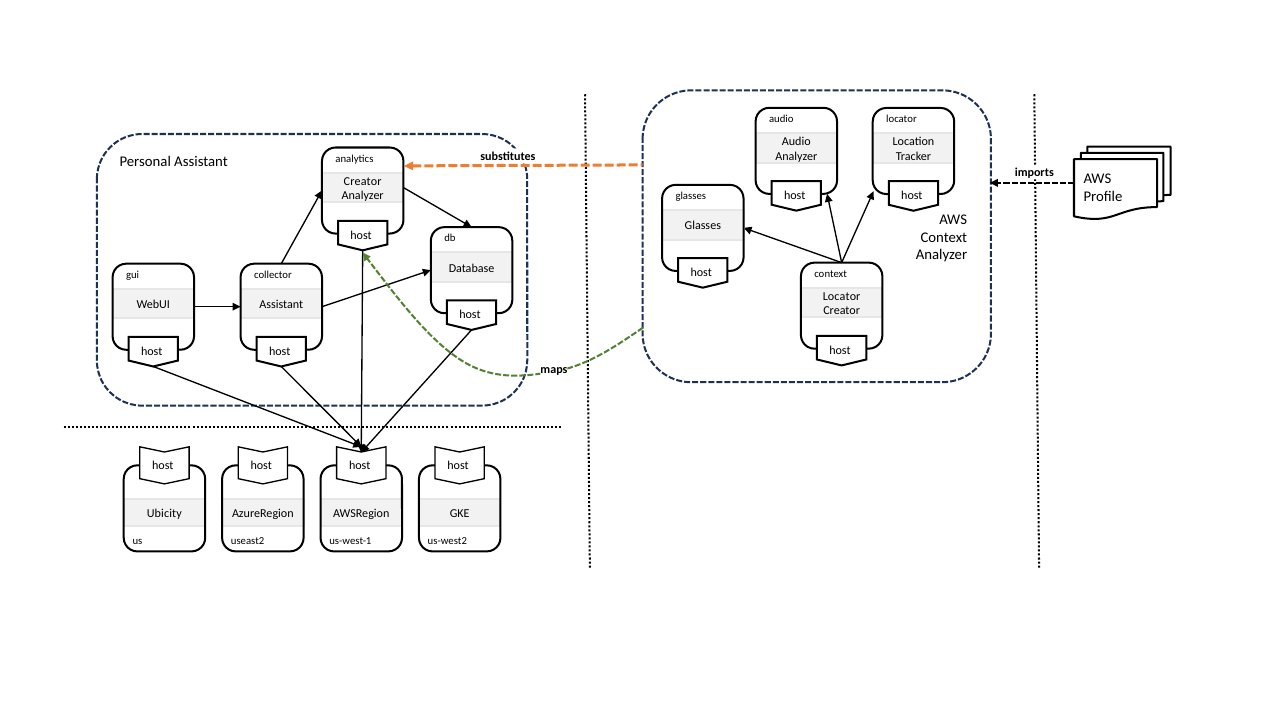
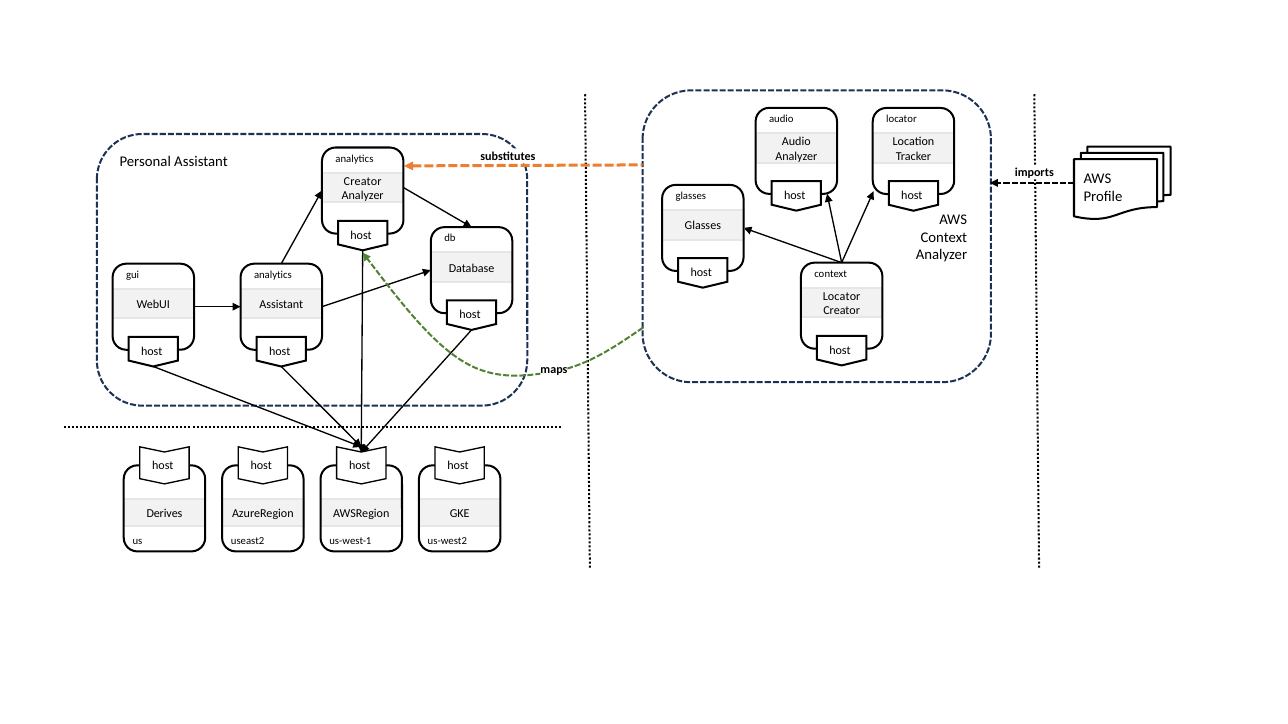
collector at (273, 275): collector -> analytics
Ubicity: Ubicity -> Derives
